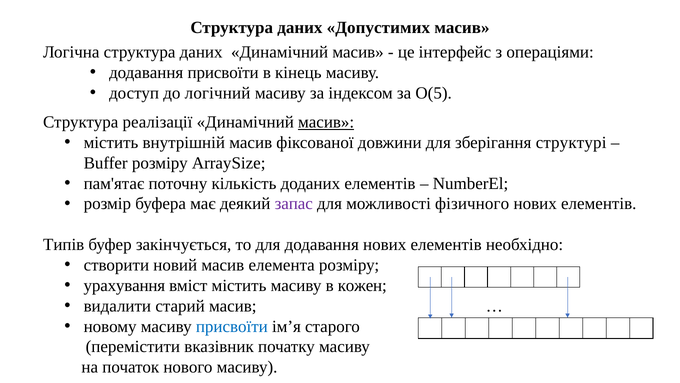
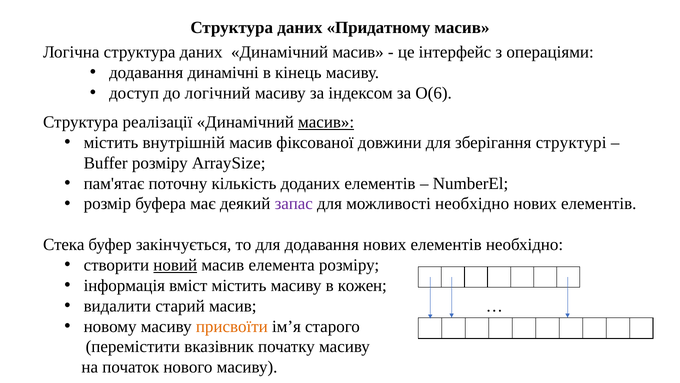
Допустимих: Допустимих -> Придатному
додавання присвоїти: присвоїти -> динамічні
О(5: О(5 -> О(6
можливості фізичного: фізичного -> необхідно
Типів: Типів -> Стека
новий underline: none -> present
урахування: урахування -> інформація
присвоїти at (232, 326) colour: blue -> orange
